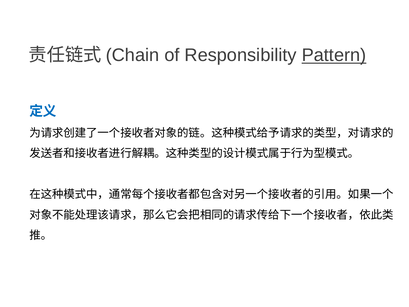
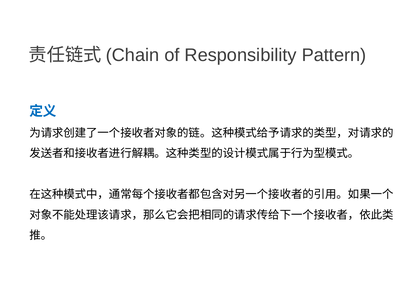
Pattern underline: present -> none
